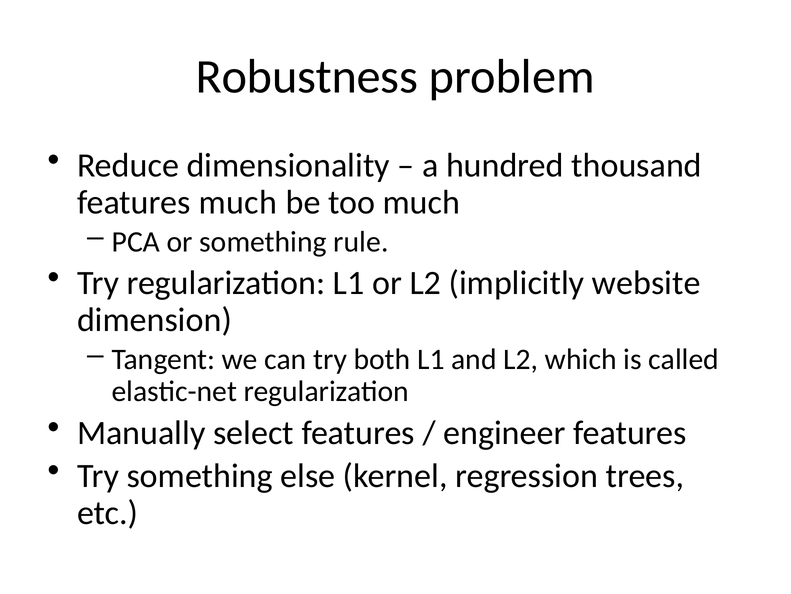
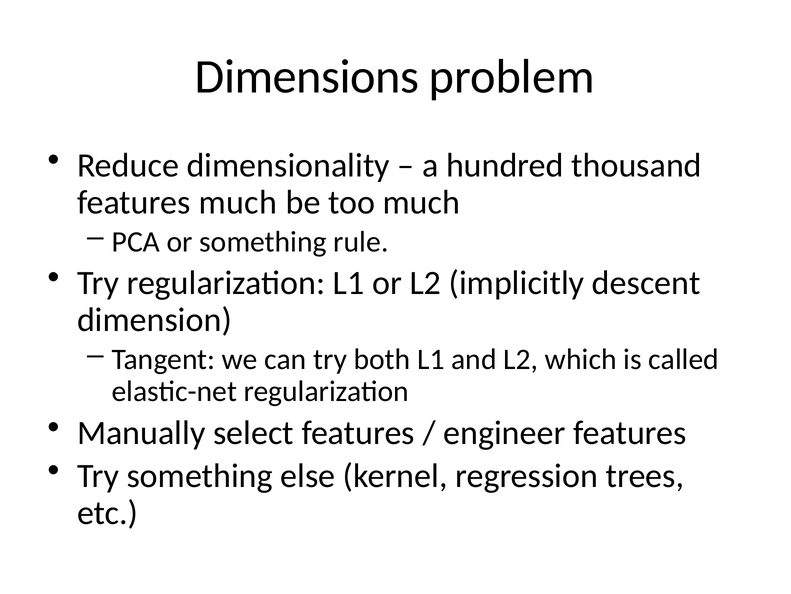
Robustness: Robustness -> Dimensions
website: website -> descent
